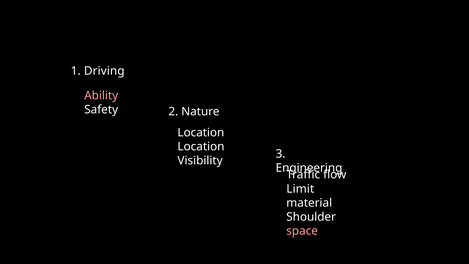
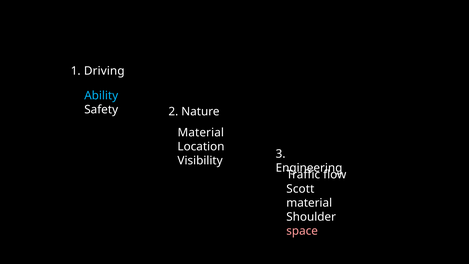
Ability colour: pink -> light blue
Location at (201, 133): Location -> Material
Limit: Limit -> Scott
